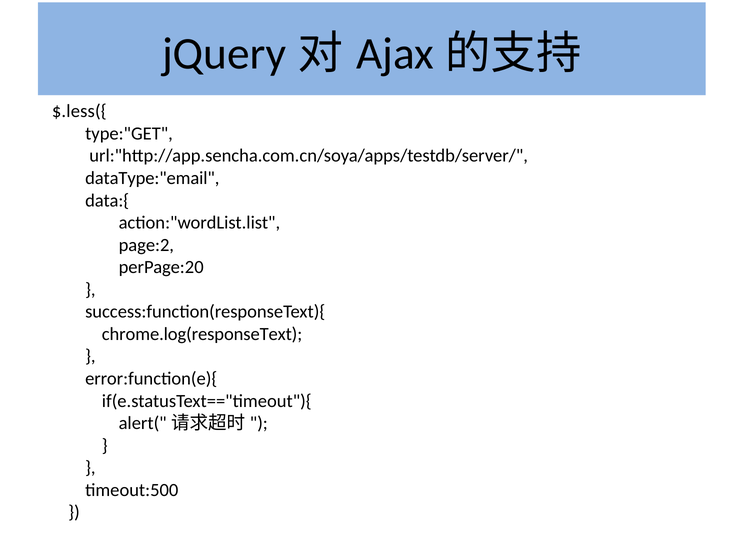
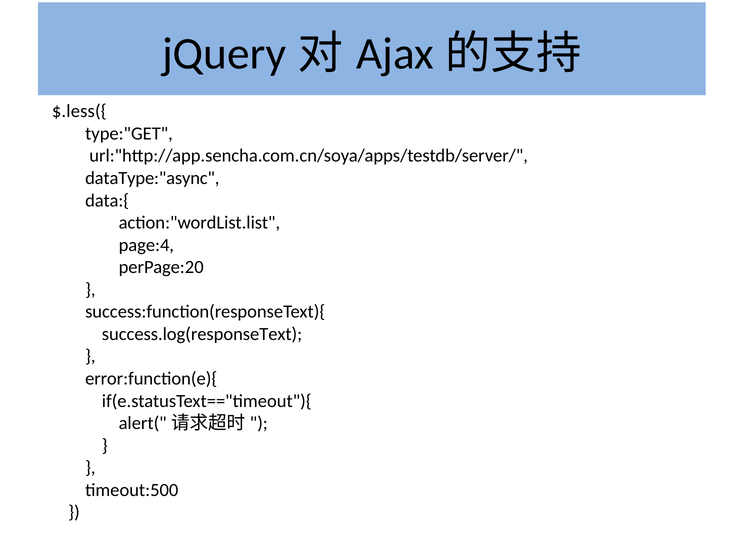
dataType:"email: dataType:"email -> dataType:"async
page:2: page:2 -> page:4
chrome.log(responseText: chrome.log(responseText -> success.log(responseText
